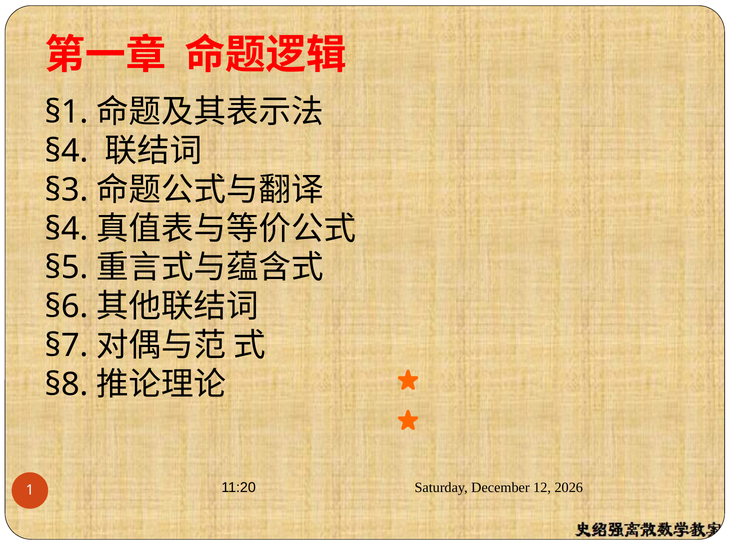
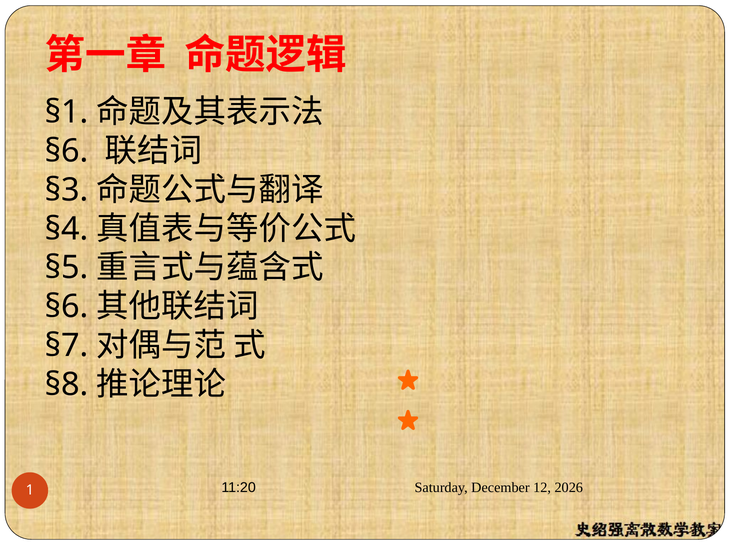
§4 at (67, 151): §4 -> §6
